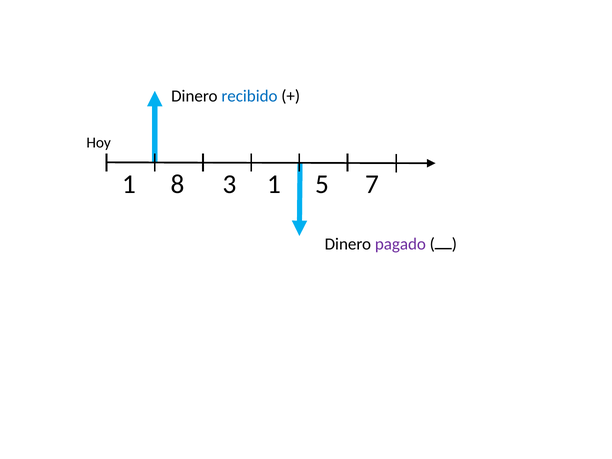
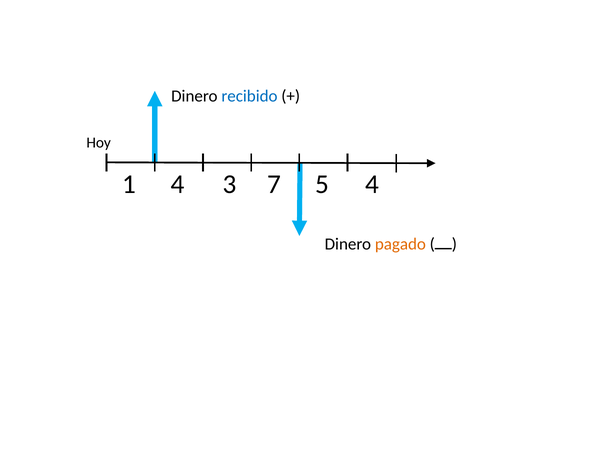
1 8: 8 -> 4
3 1: 1 -> 7
5 7: 7 -> 4
pagado colour: purple -> orange
